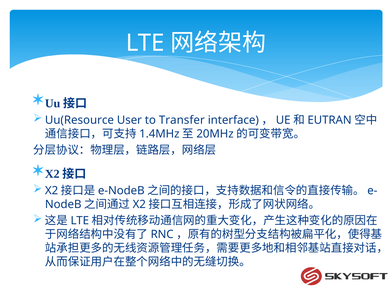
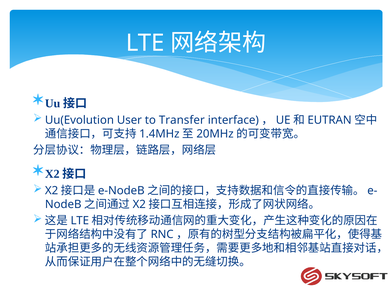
Uu(Resource: Uu(Resource -> Uu(Evolution
